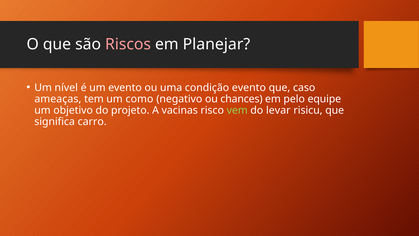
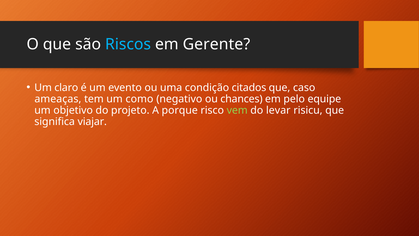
Riscos colour: pink -> light blue
Planejar: Planejar -> Gerente
nível: nível -> claro
condição evento: evento -> citados
vacinas: vacinas -> porque
carro: carro -> viajar
